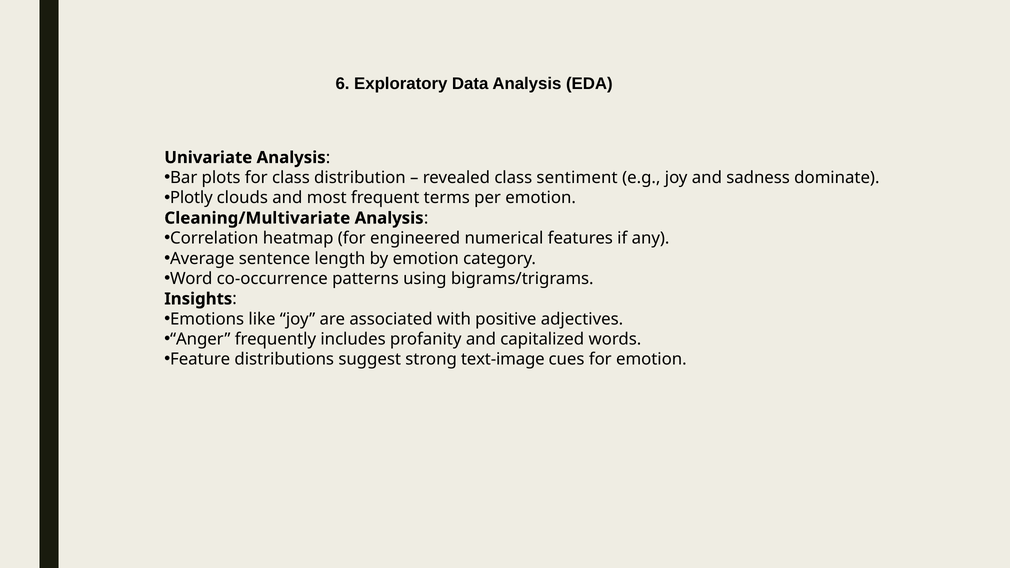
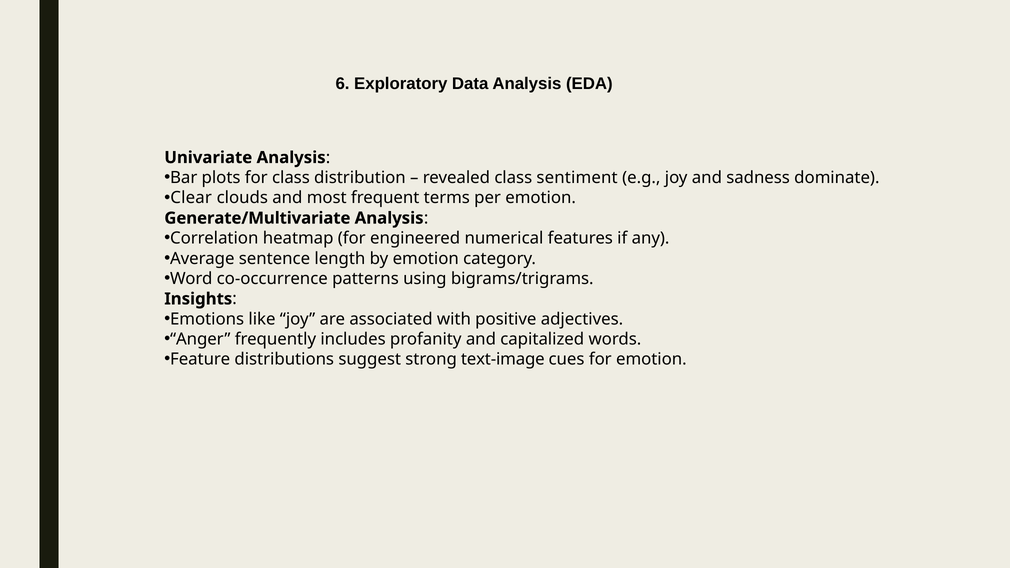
Plotly: Plotly -> Clear
Cleaning/Multivariate: Cleaning/Multivariate -> Generate/Multivariate
